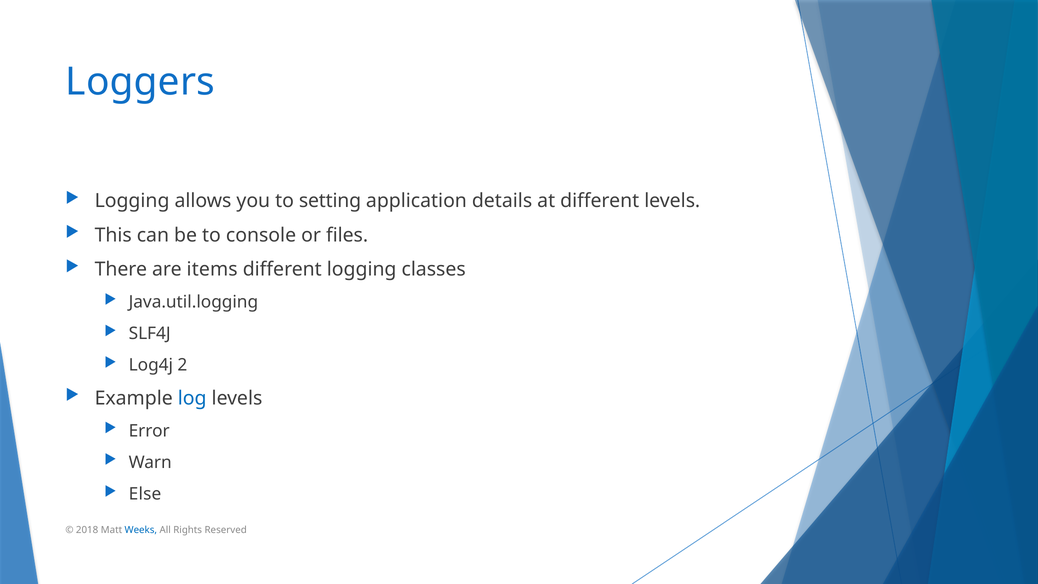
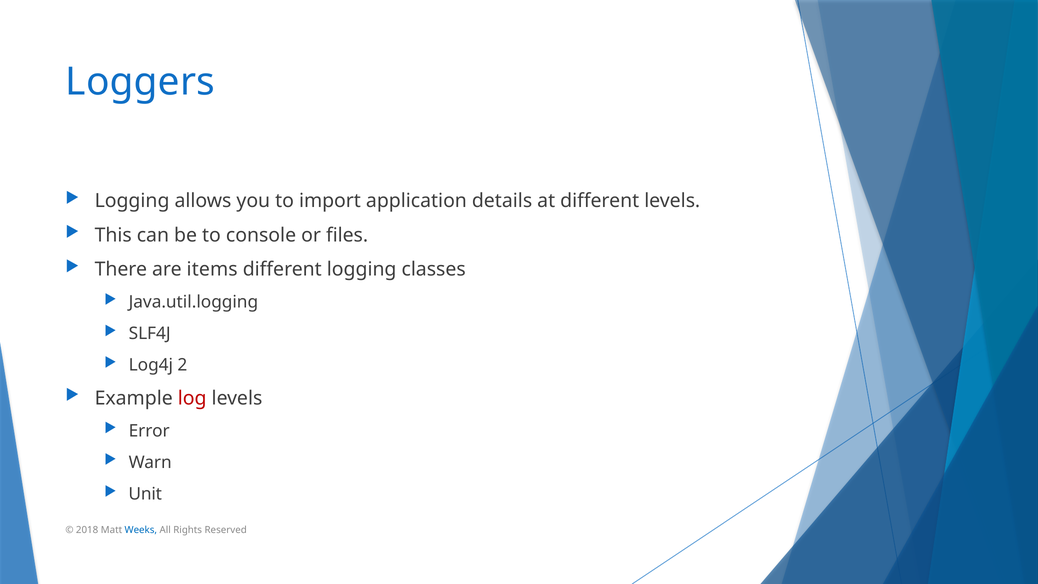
setting: setting -> import
log colour: blue -> red
Else: Else -> Unit
